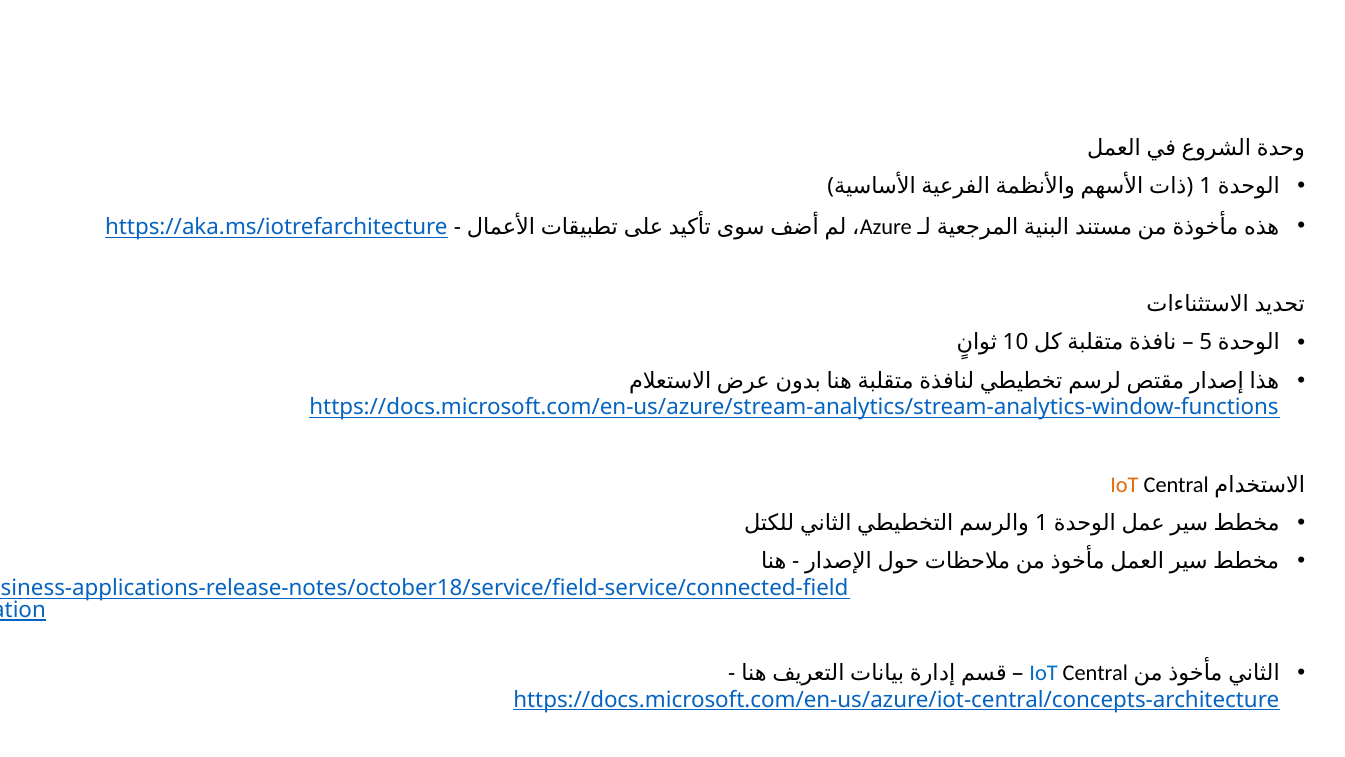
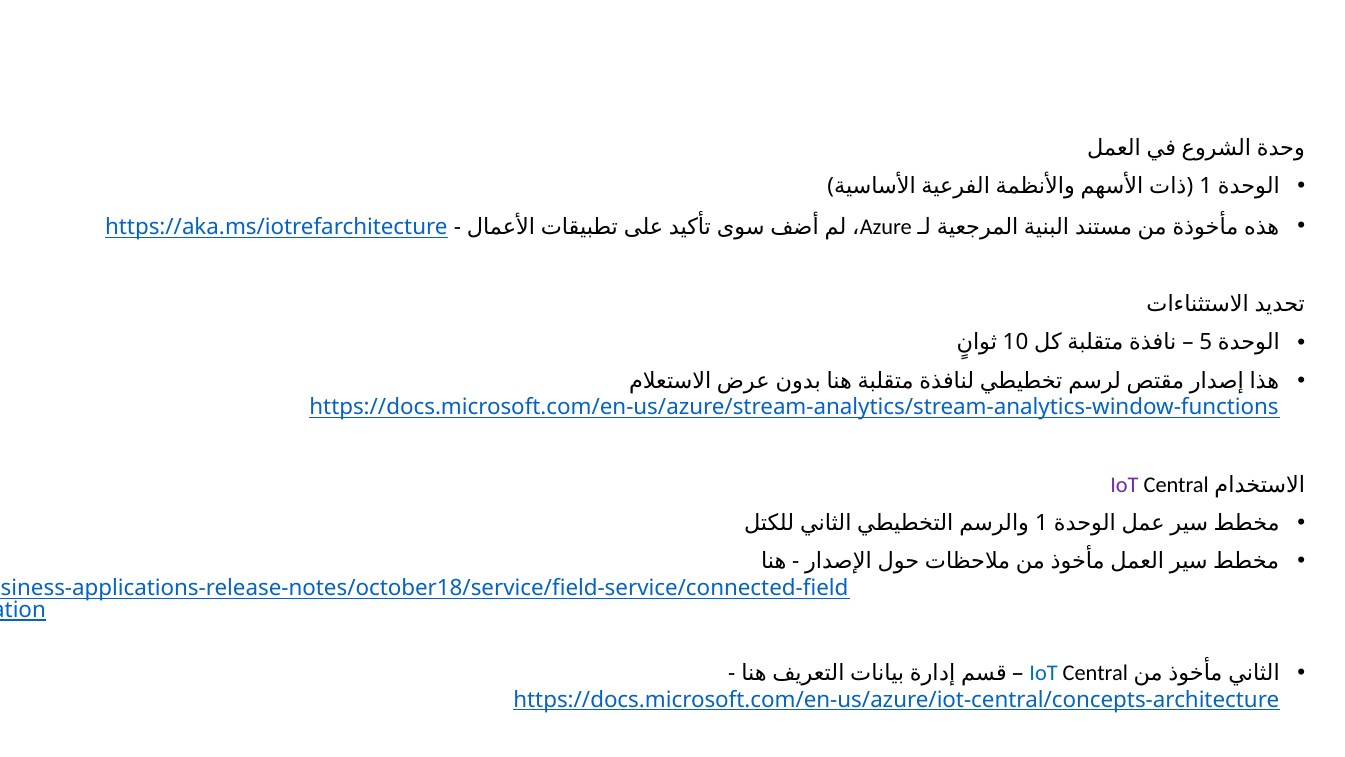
IoT at (1124, 484) colour: orange -> purple
